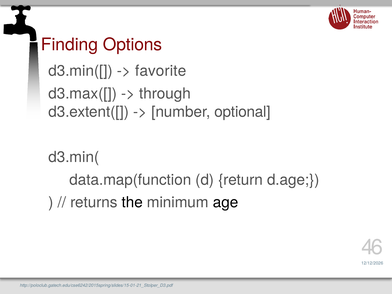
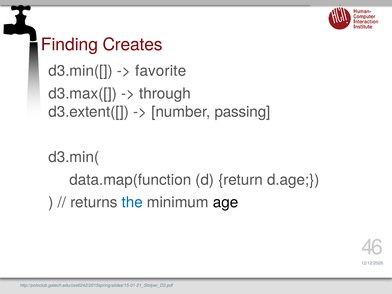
Options: Options -> Creates
optional: optional -> passing
the colour: black -> blue
